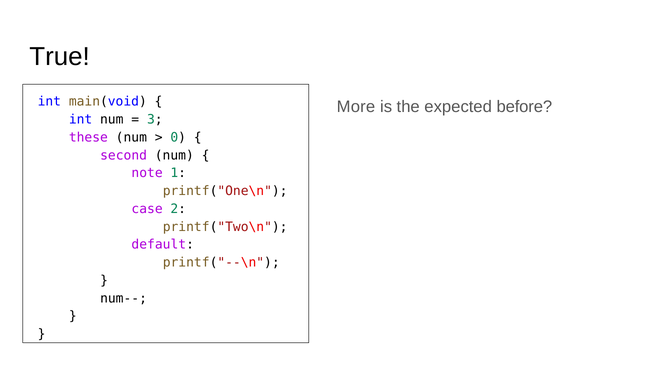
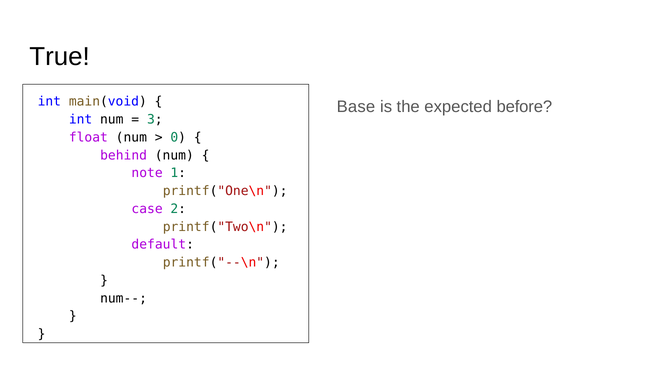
More: More -> Base
these: these -> float
second: second -> behind
